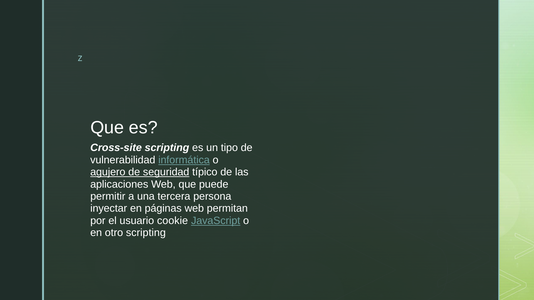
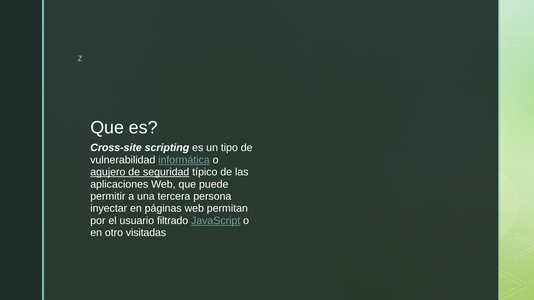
cookie: cookie -> filtrado
otro scripting: scripting -> visitadas
